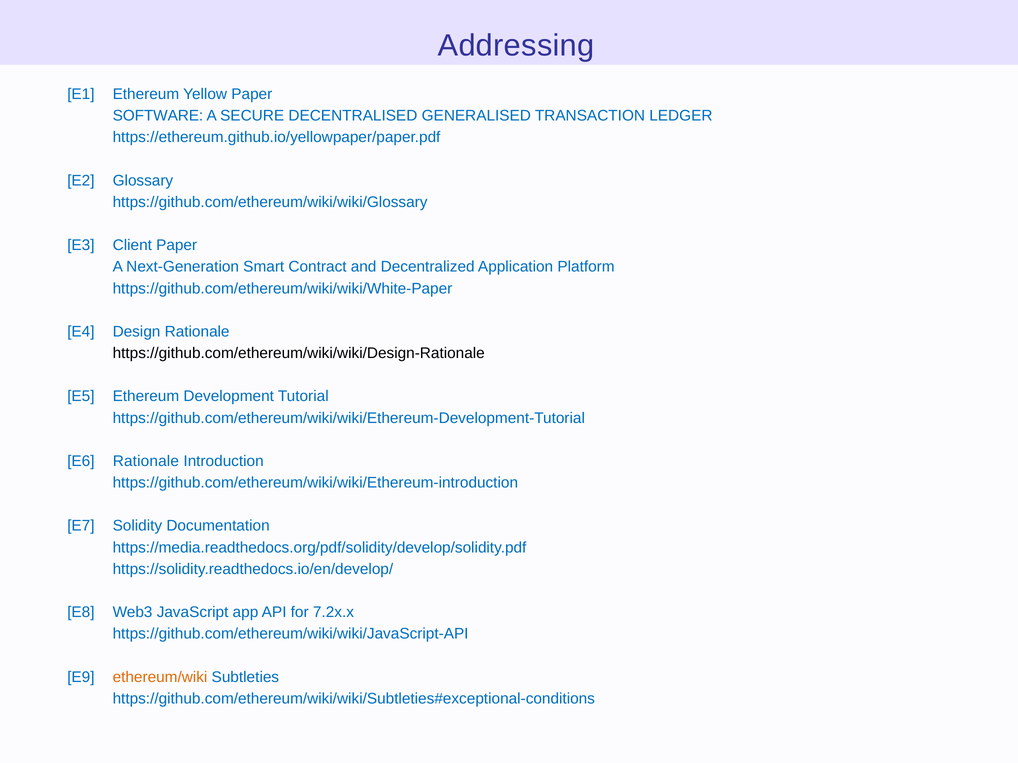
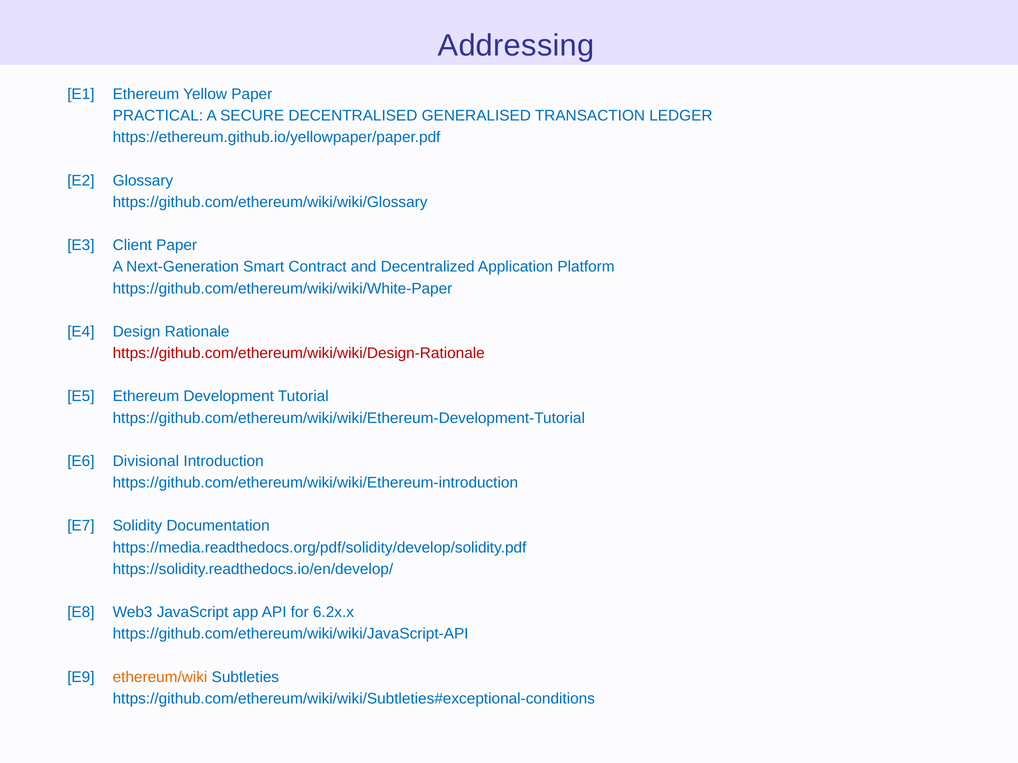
SOFTWARE: SOFTWARE -> PRACTICAL
https://github.com/ethereum/wiki/wiki/Design-Rationale colour: black -> red
E6 Rationale: Rationale -> Divisional
7.2x.x: 7.2x.x -> 6.2x.x
